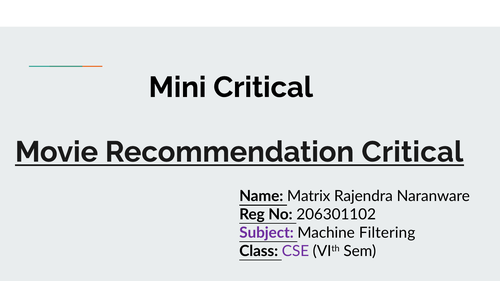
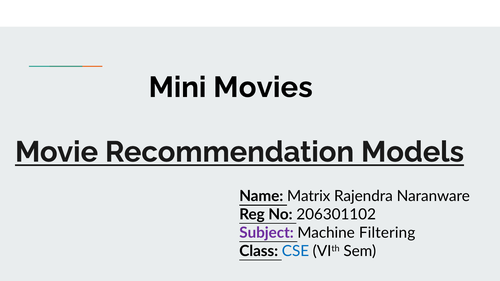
Mini Critical: Critical -> Movies
Recommendation Critical: Critical -> Models
CSE colour: purple -> blue
